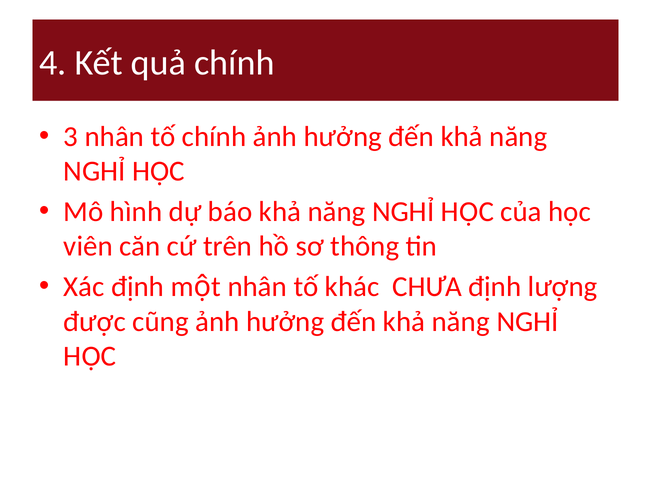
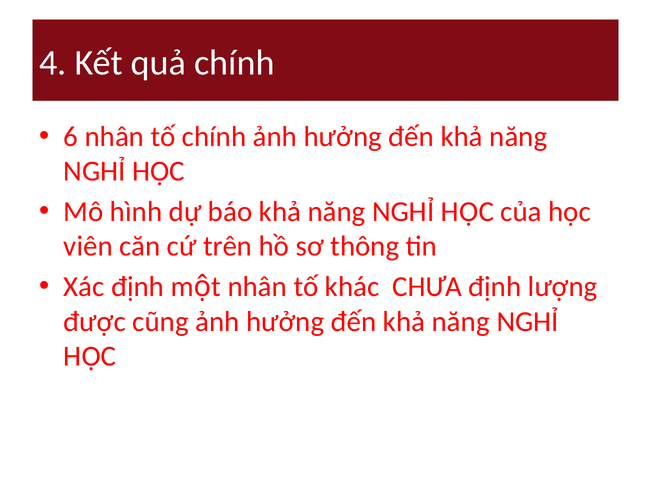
3: 3 -> 6
